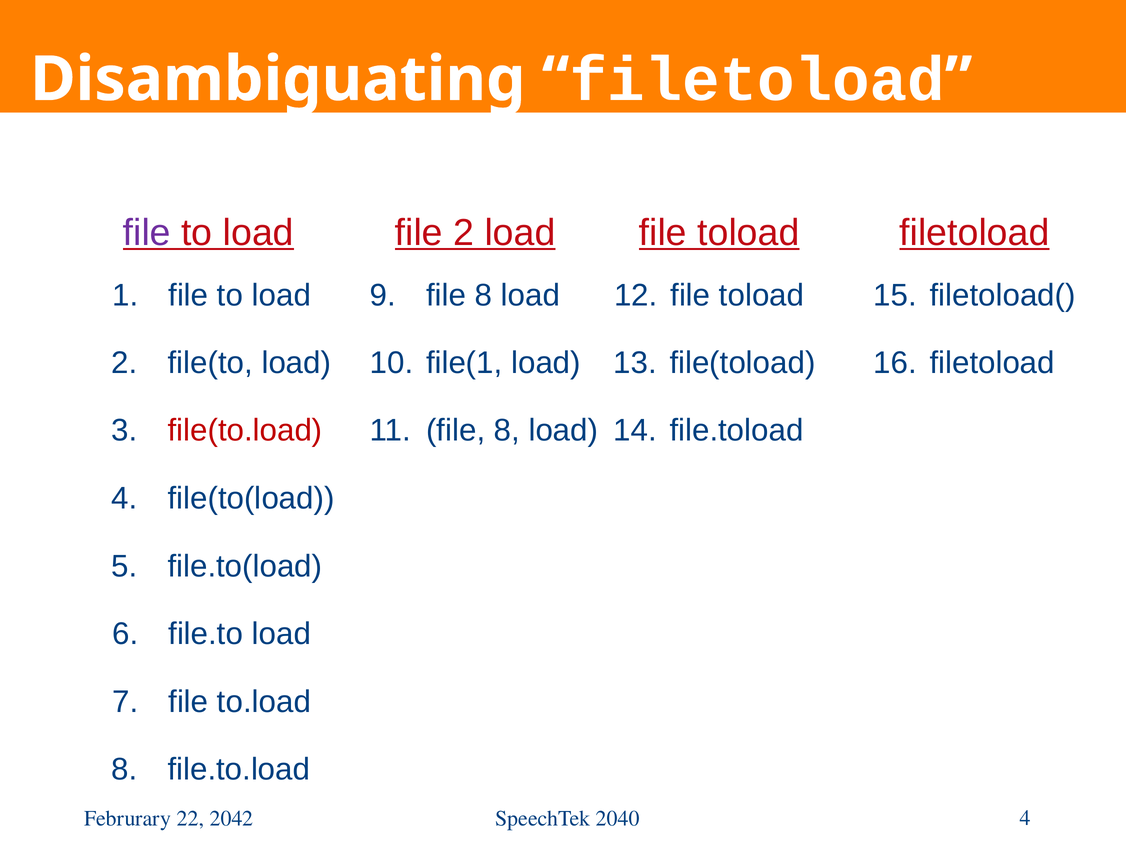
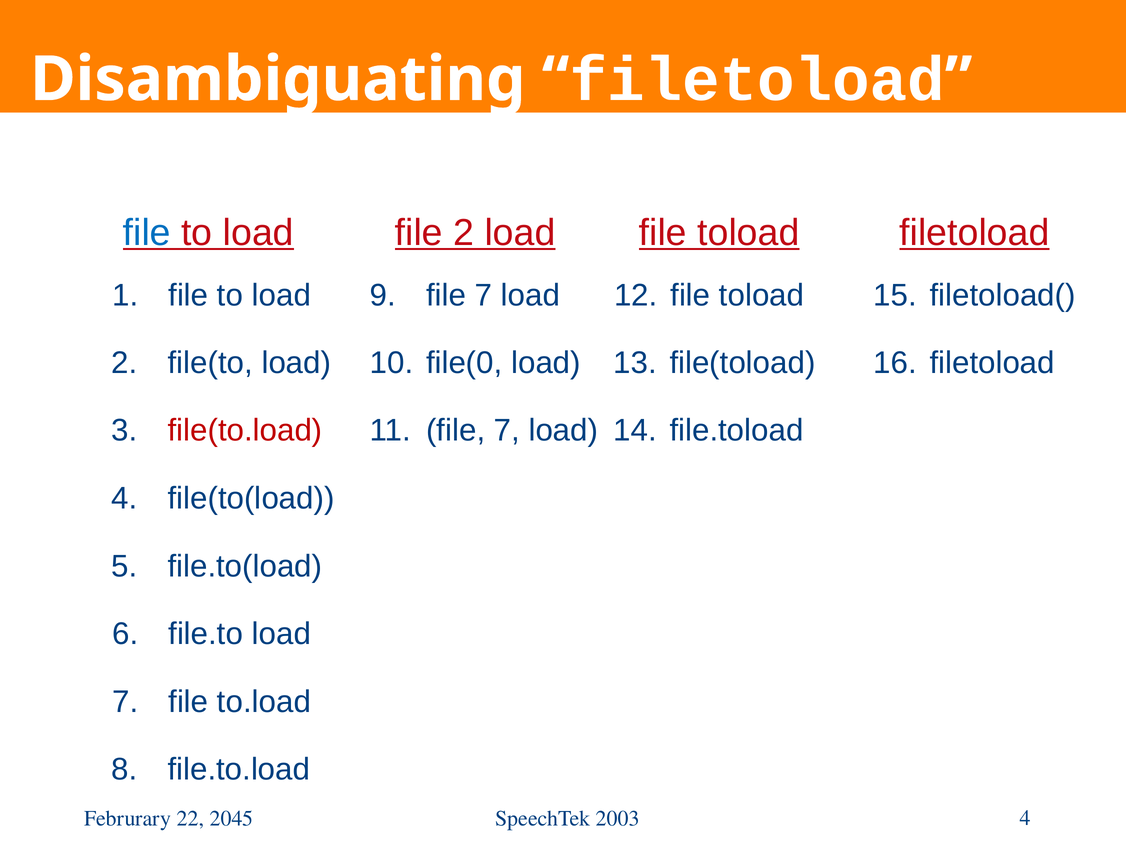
file at (147, 233) colour: purple -> blue
8 at (483, 295): 8 -> 7
file(1: file(1 -> file(0
8 at (507, 430): 8 -> 7
2042: 2042 -> 2045
2040: 2040 -> 2003
